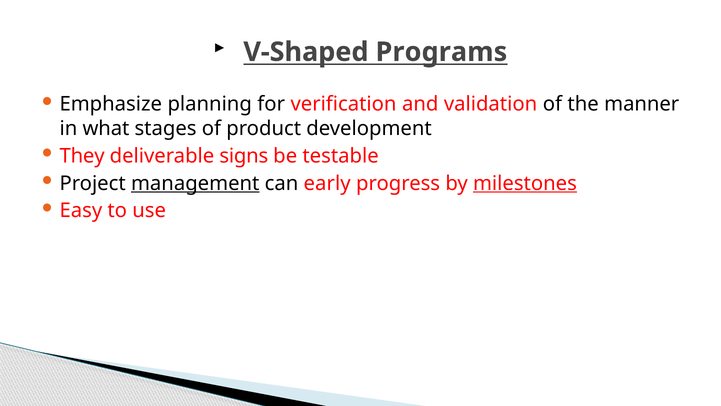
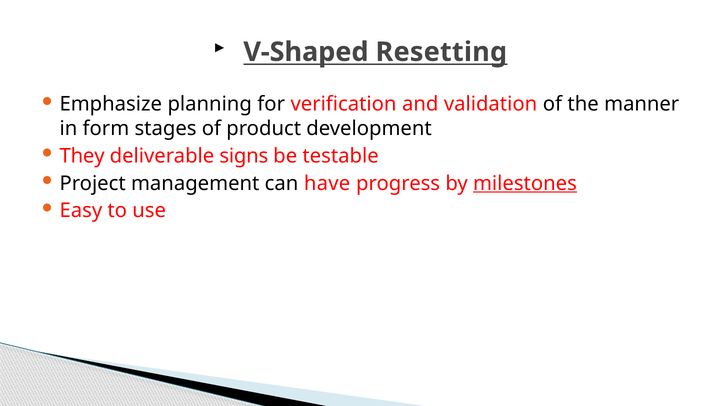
Programs: Programs -> Resetting
what: what -> form
management underline: present -> none
early: early -> have
